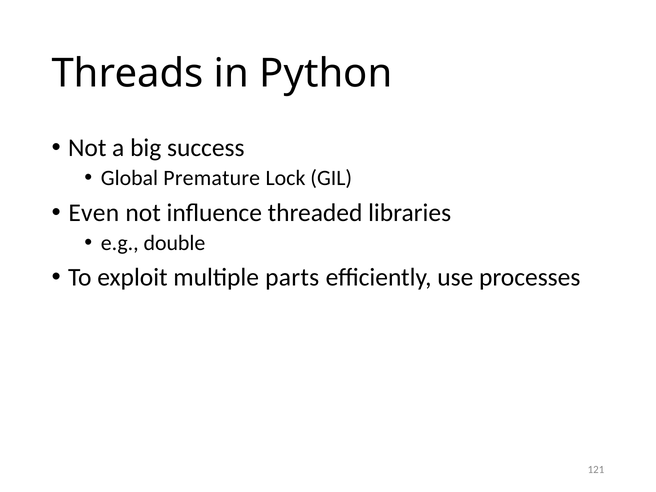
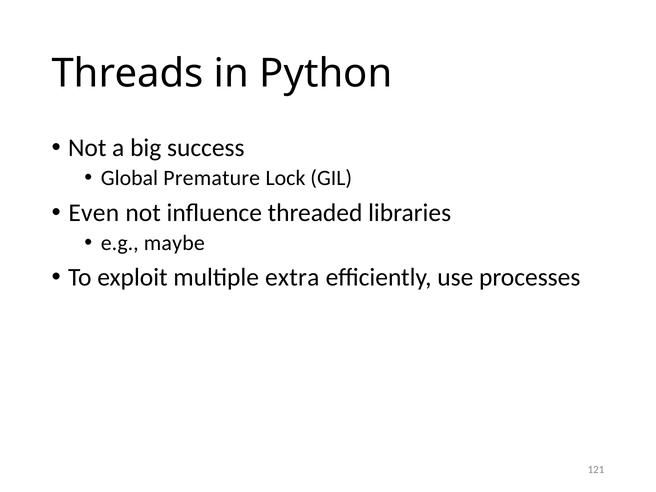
double: double -> maybe
parts: parts -> extra
